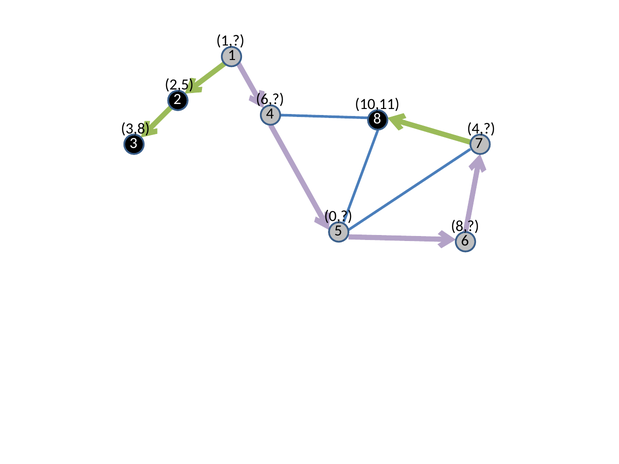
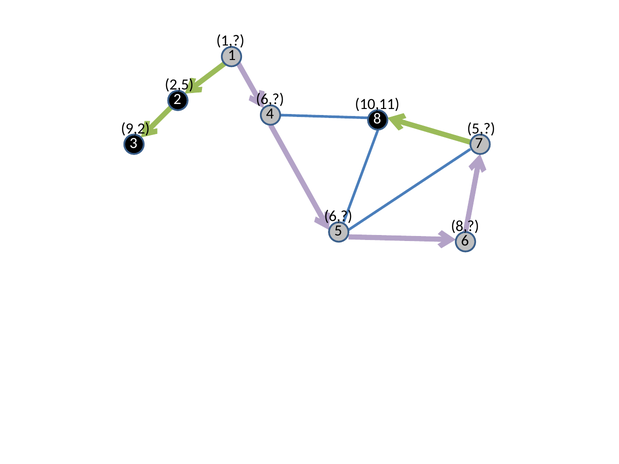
3,8: 3,8 -> 9,2
4 at (481, 129): 4 -> 5
0 at (338, 216): 0 -> 6
